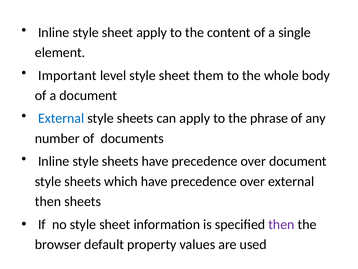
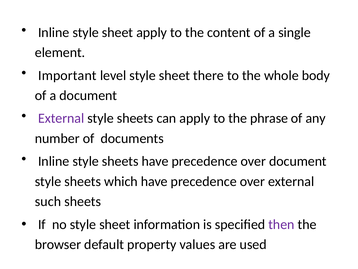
them: them -> there
External at (61, 118) colour: blue -> purple
then at (48, 201): then -> such
